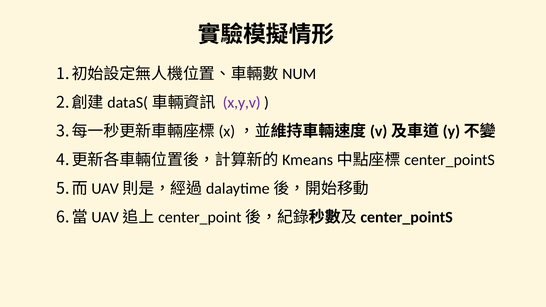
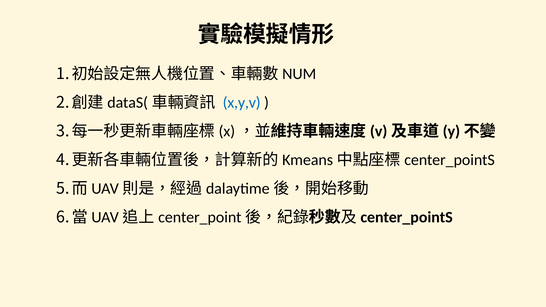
x,y,v colour: purple -> blue
